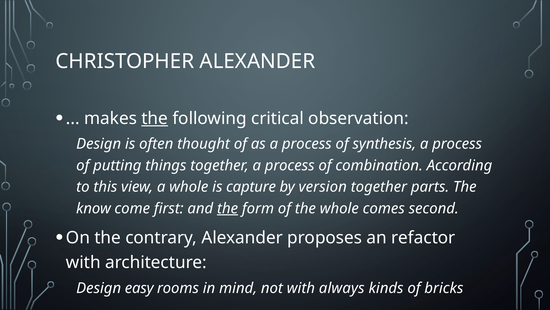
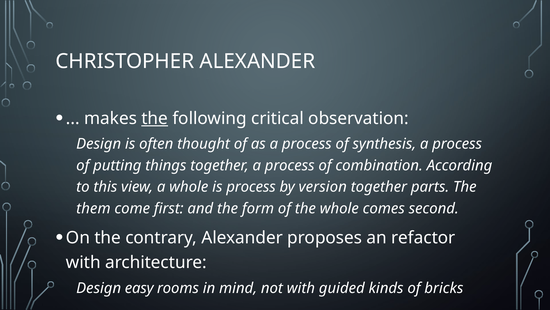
is capture: capture -> process
know: know -> them
the at (228, 208) underline: present -> none
always: always -> guided
